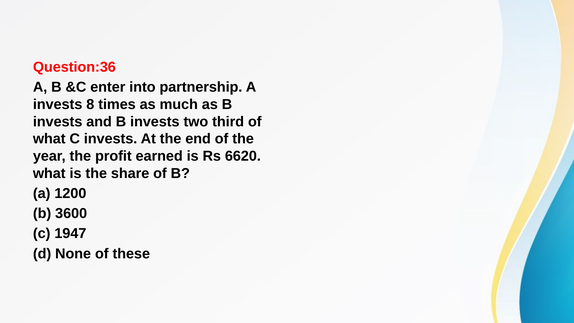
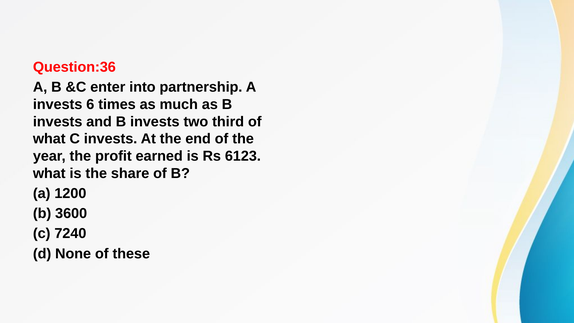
8: 8 -> 6
6620: 6620 -> 6123
1947: 1947 -> 7240
